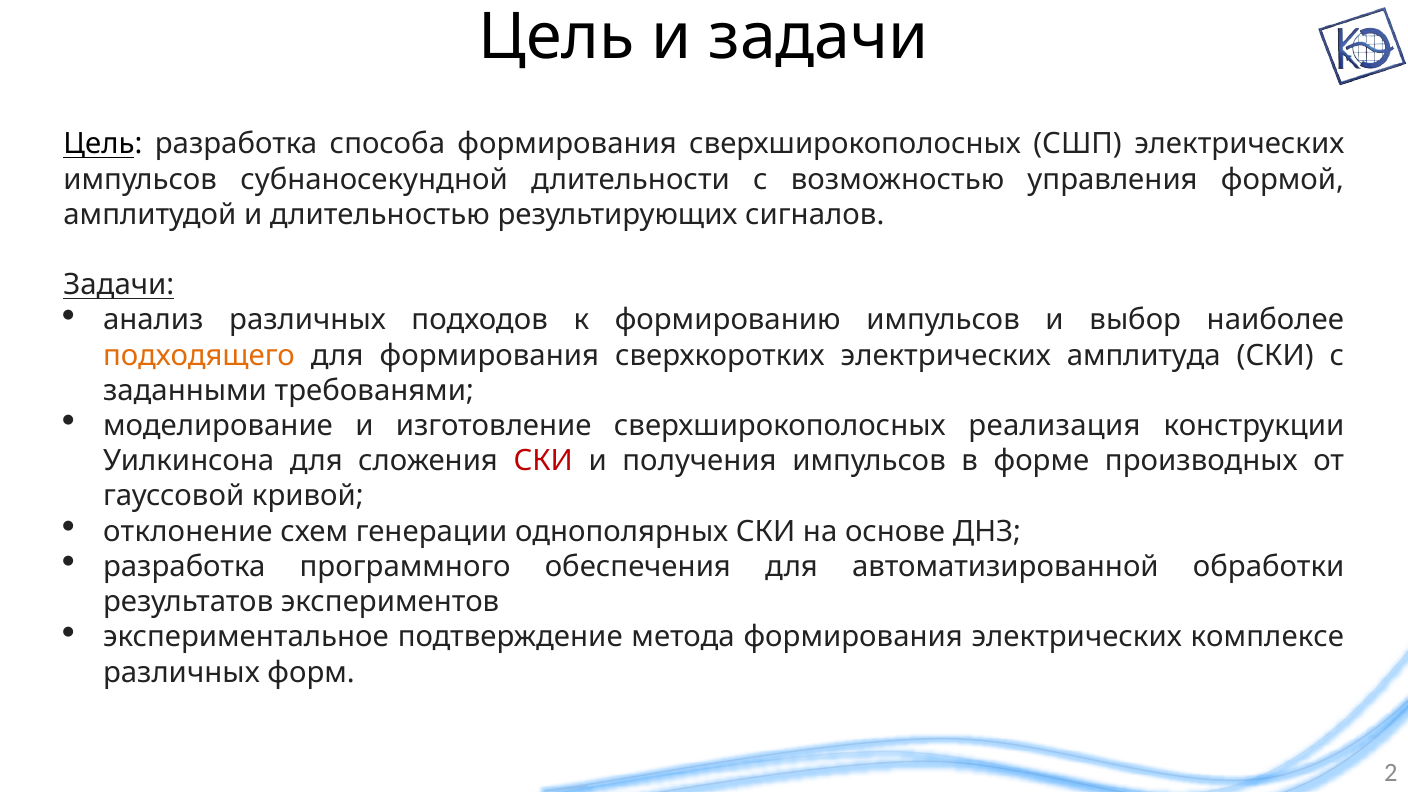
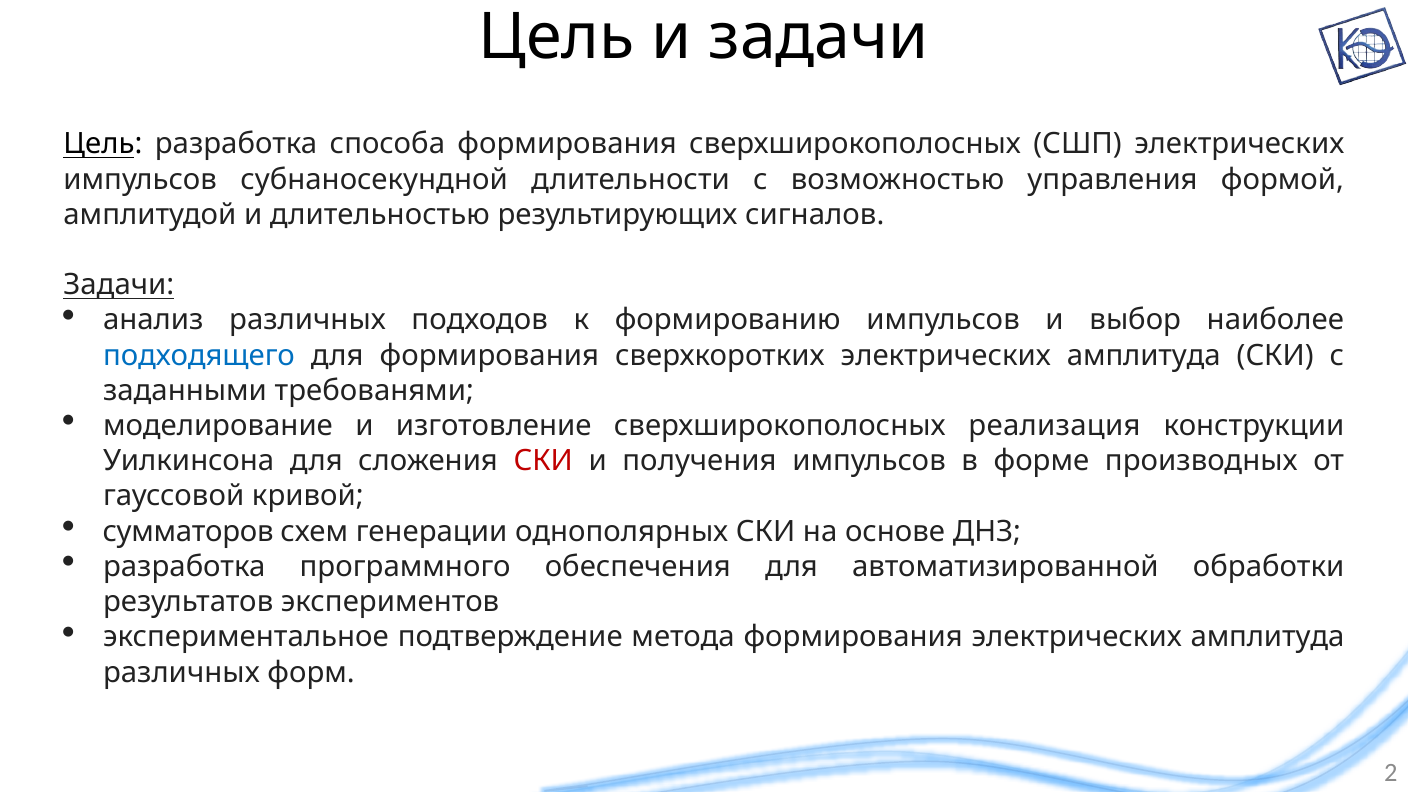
подходящего colour: orange -> blue
отклонение: отклонение -> сумматоров
формирования электрических комплексе: комплексе -> амплитуда
